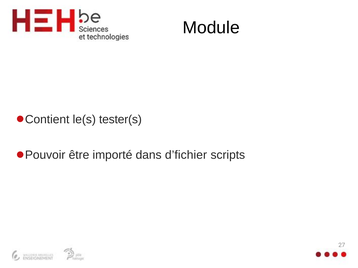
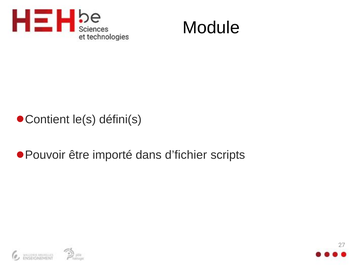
tester(s: tester(s -> défini(s
